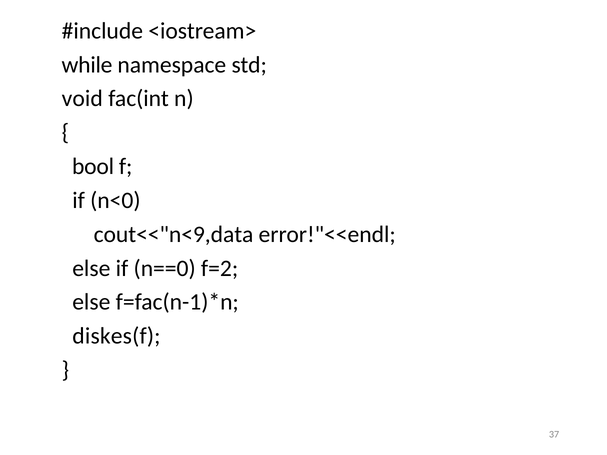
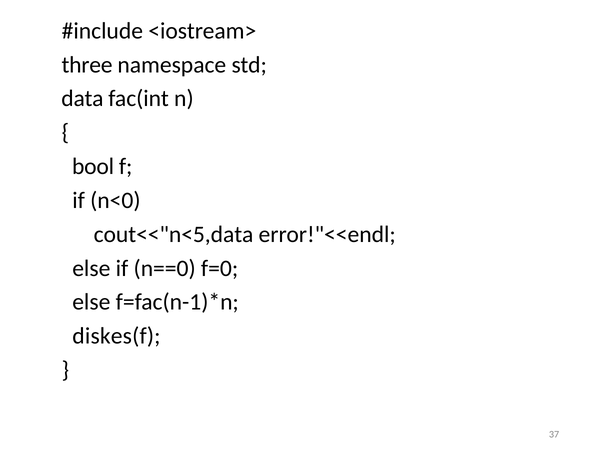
while: while -> three
void: void -> data
cout<<"n<9,data: cout<<"n<9,data -> cout<<"n<5,data
f=2: f=2 -> f=0
